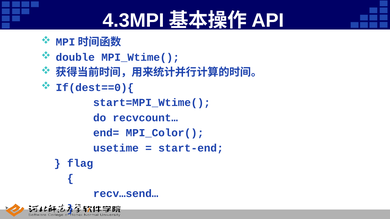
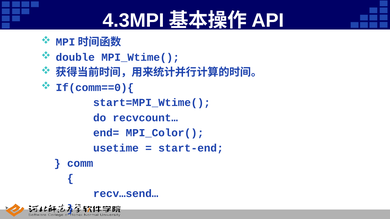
If(dest==0){: If(dest==0){ -> If(comm==0){
flag: flag -> comm
